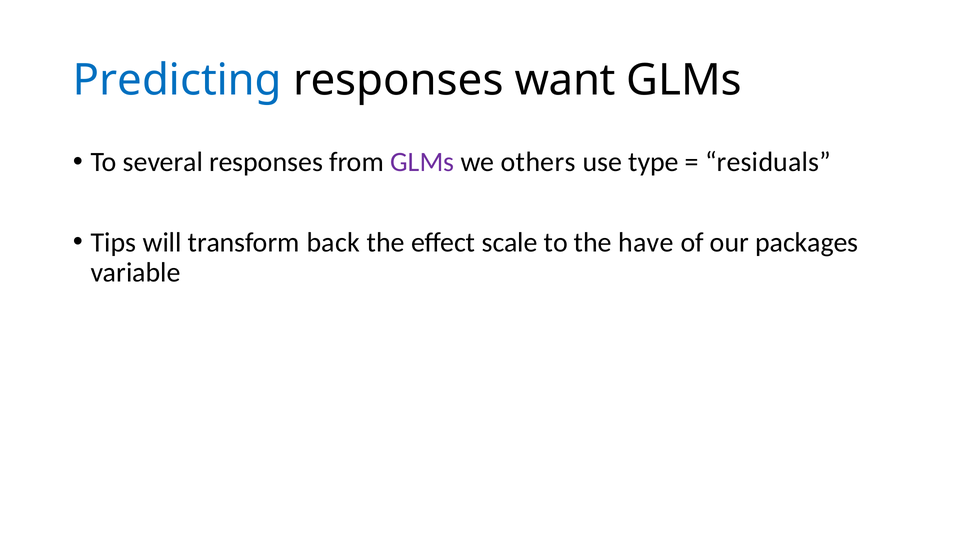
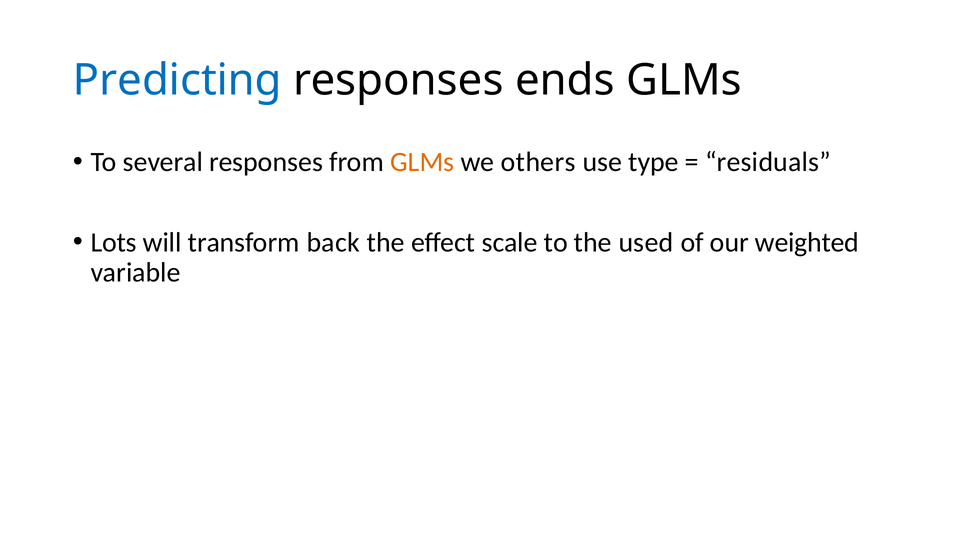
want: want -> ends
GLMs at (422, 162) colour: purple -> orange
Tips: Tips -> Lots
have: have -> used
packages: packages -> weighted
